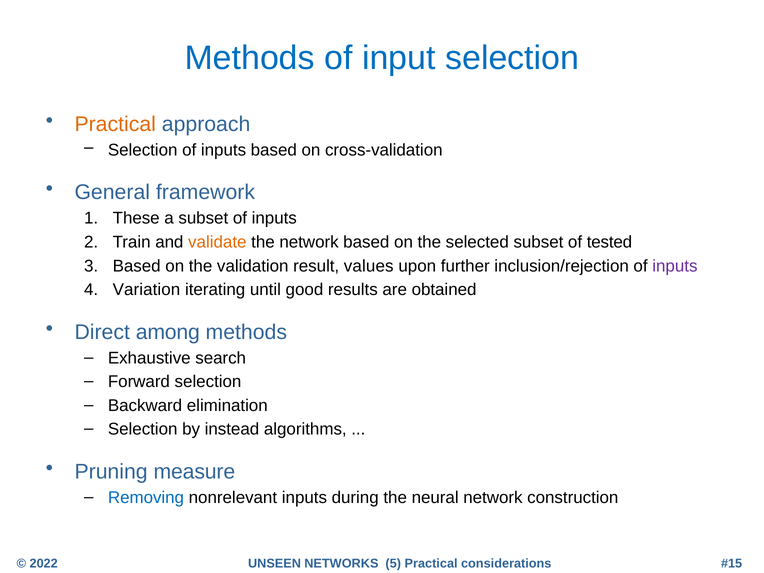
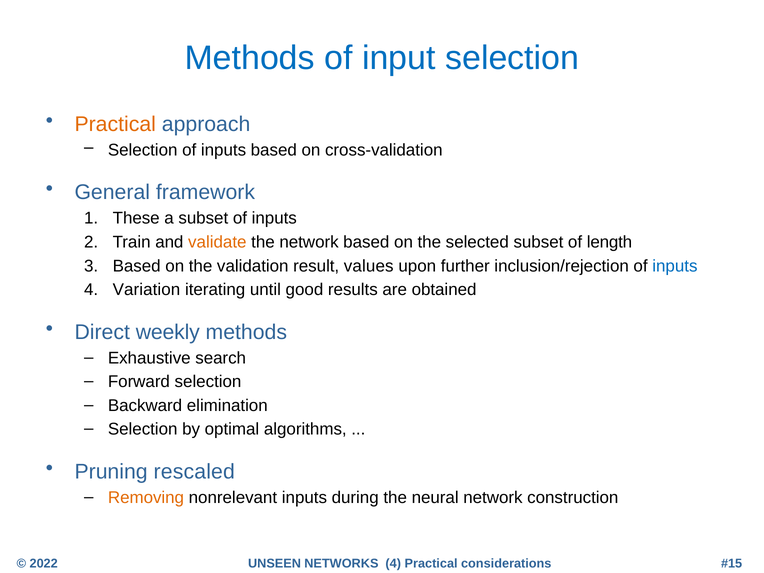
tested: tested -> length
inputs at (675, 266) colour: purple -> blue
among: among -> weekly
instead: instead -> optimal
measure: measure -> rescaled
Removing colour: blue -> orange
NETWORKS 5: 5 -> 4
